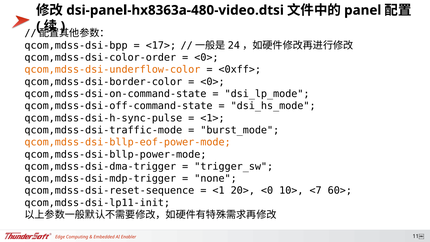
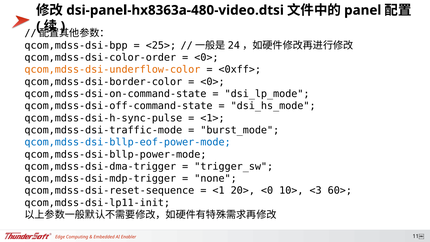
<17>: <17> -> <25>
qcom,mdss-dsi-bllp-eof-power-mode colour: orange -> blue
<7: <7 -> <3
